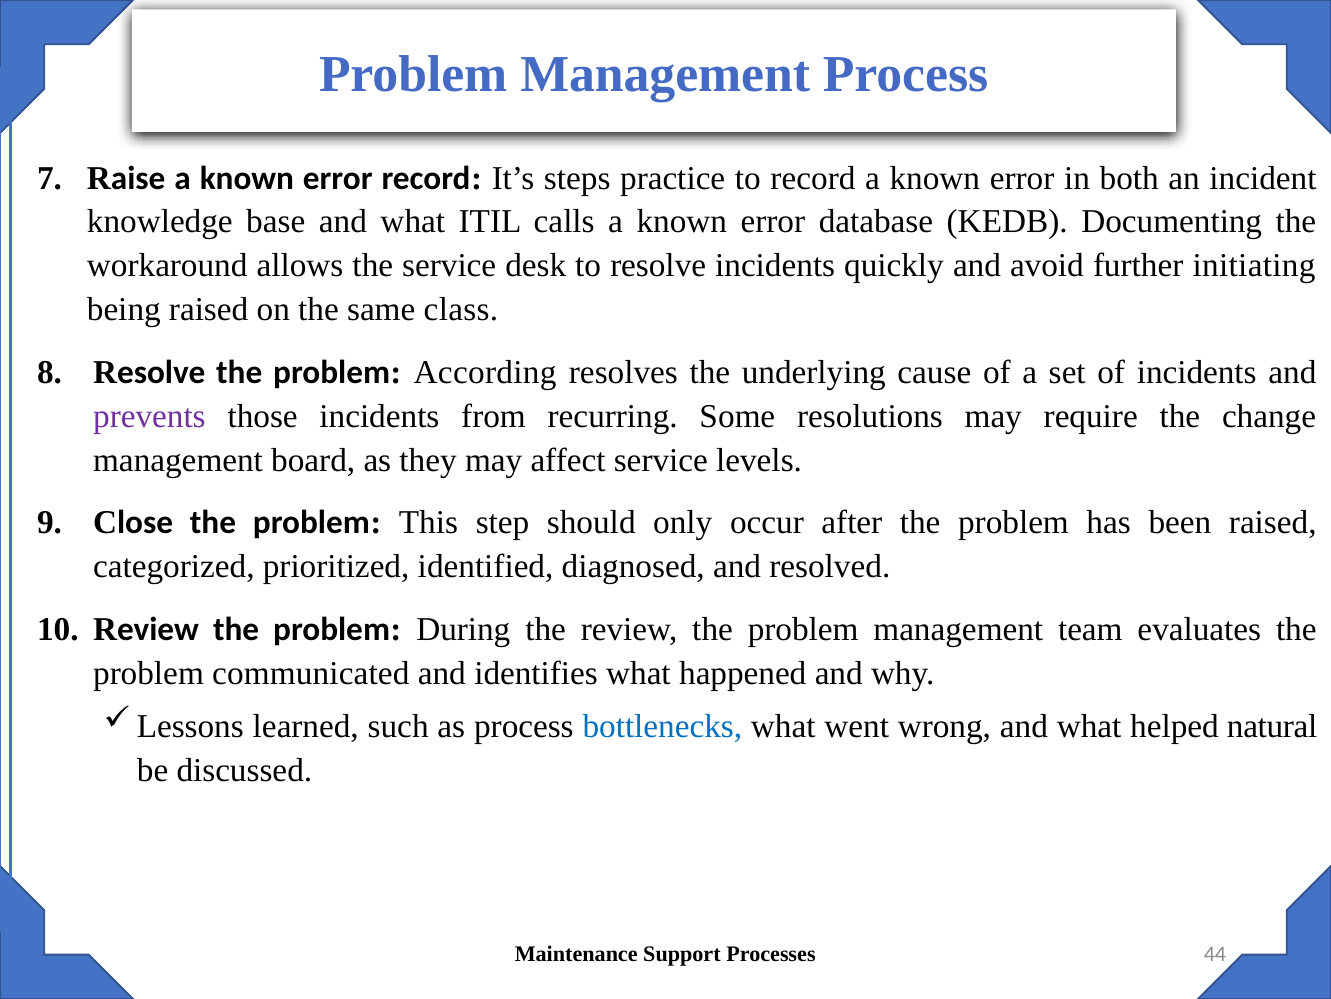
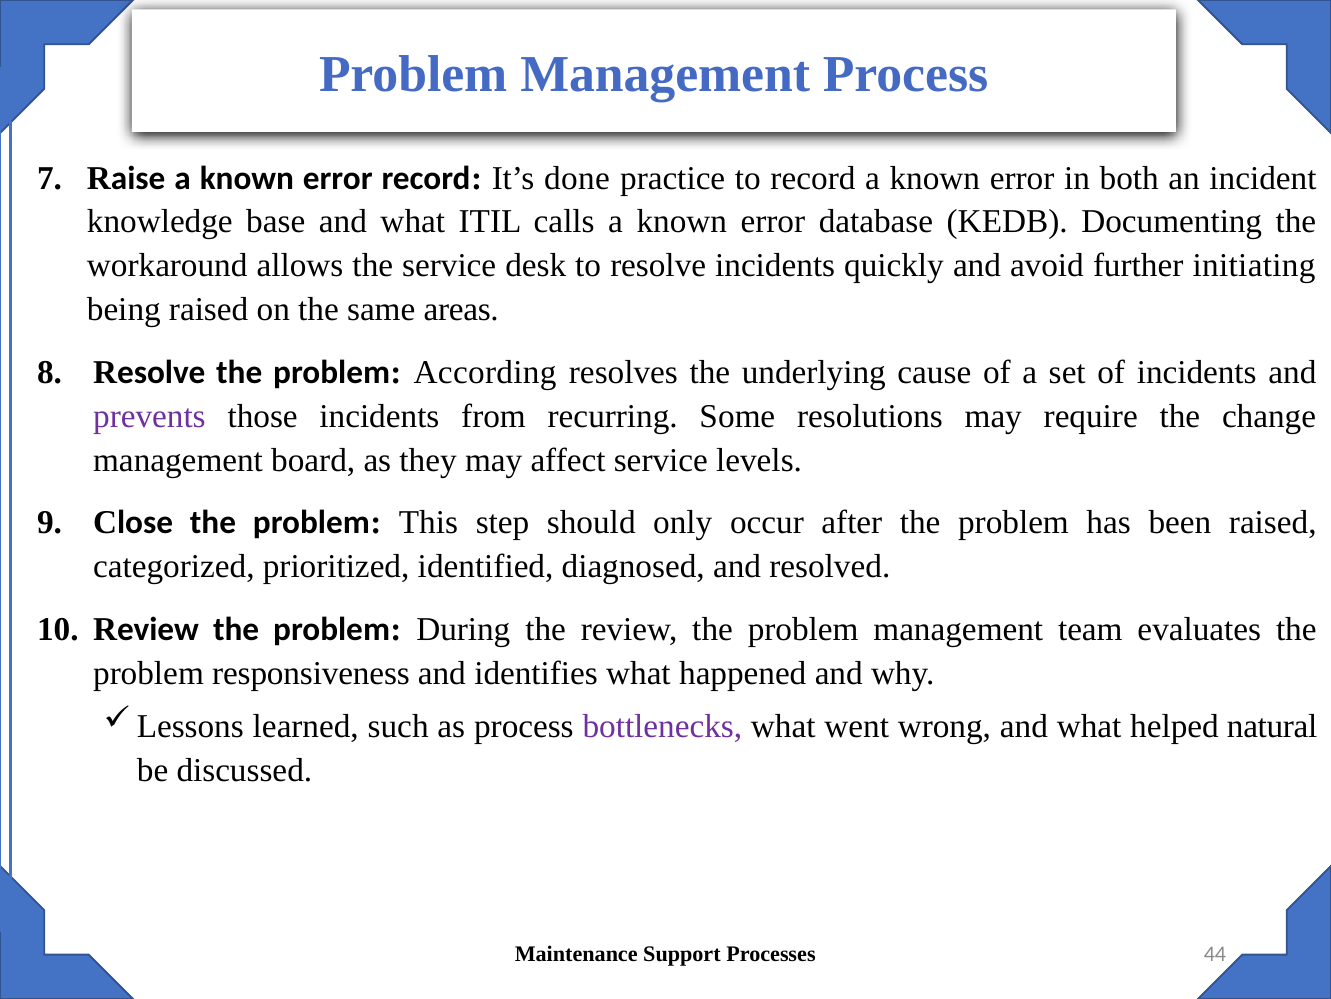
steps: steps -> done
class: class -> areas
communicated: communicated -> responsiveness
bottlenecks colour: blue -> purple
